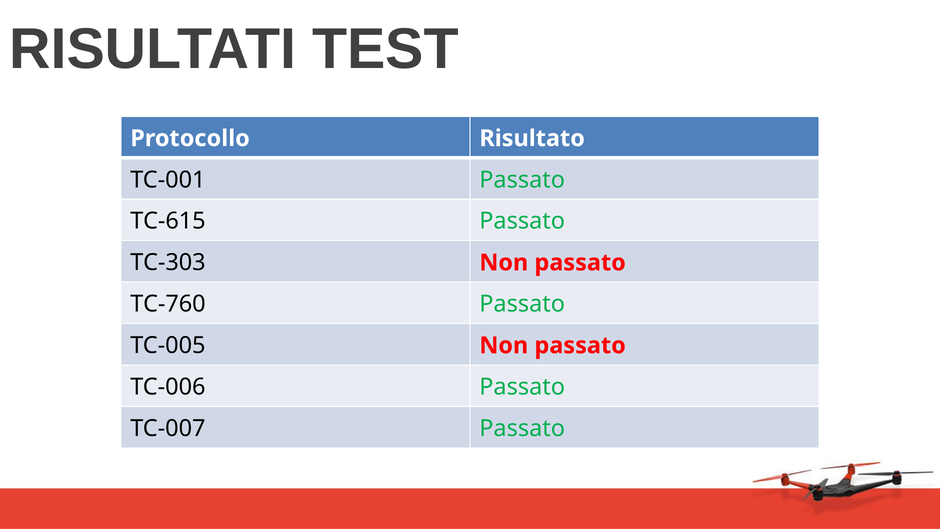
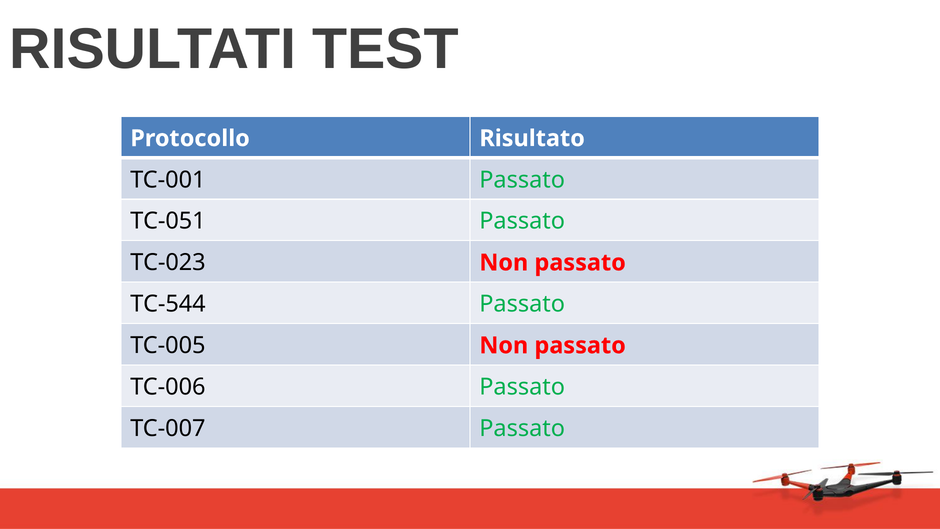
TC-615: TC-615 -> TC-051
TC-303: TC-303 -> TC-023
TC-760: TC-760 -> TC-544
